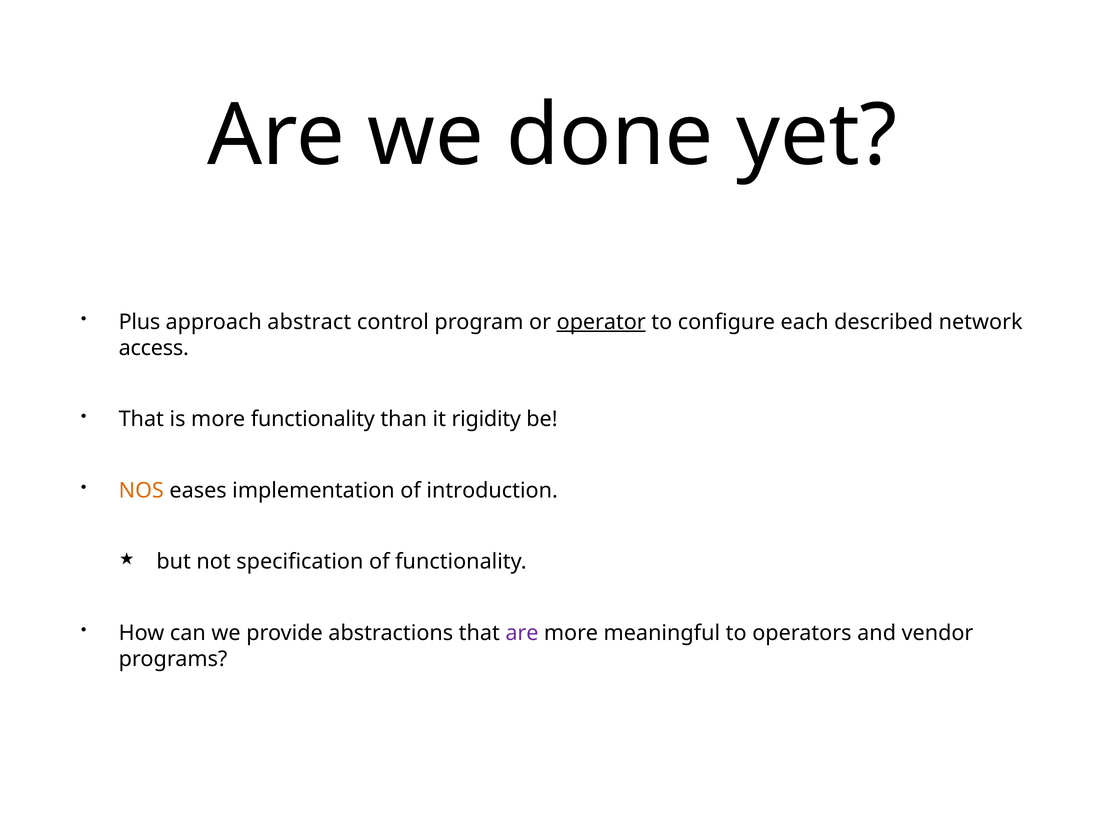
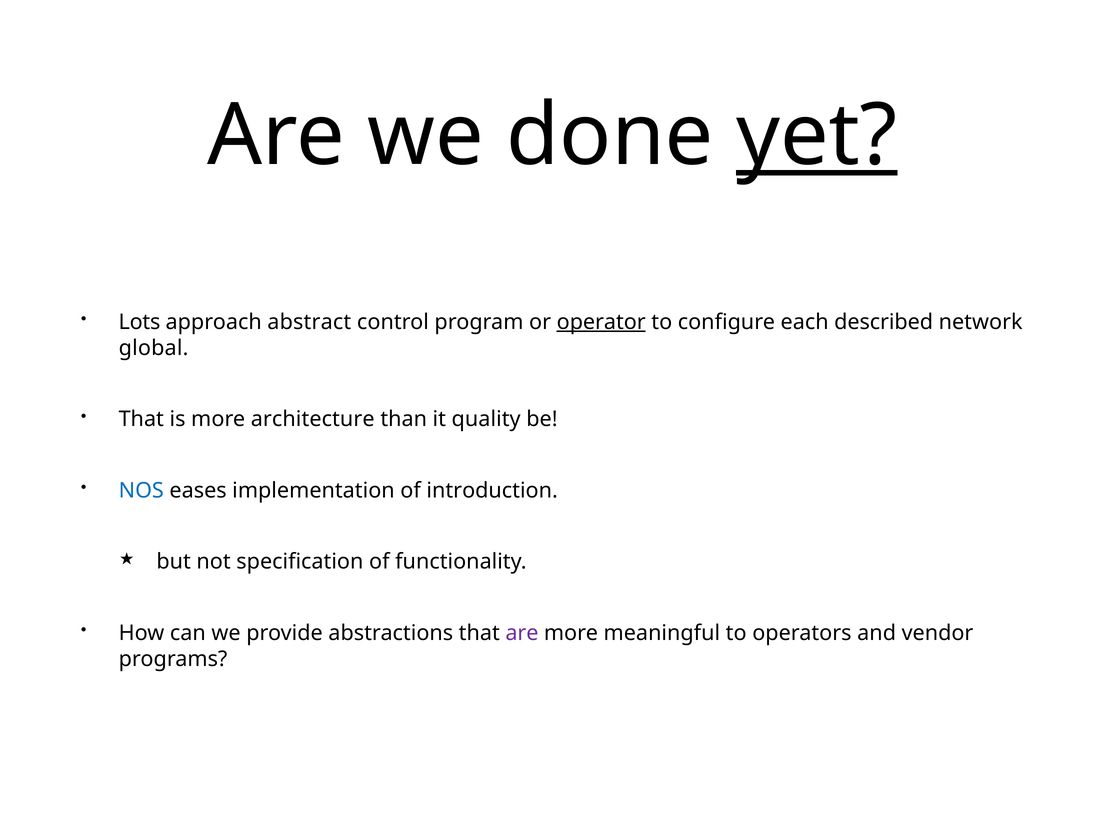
yet underline: none -> present
Plus: Plus -> Lots
access: access -> global
more functionality: functionality -> architecture
rigidity: rigidity -> quality
NOS colour: orange -> blue
